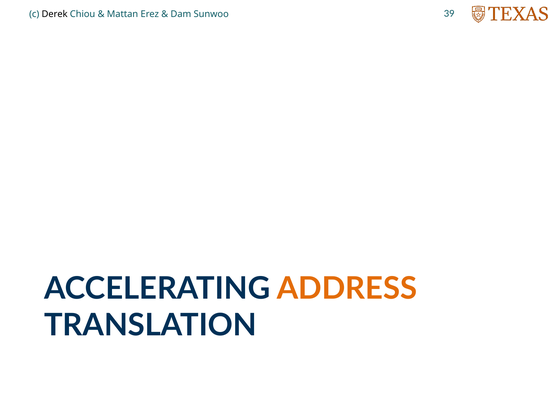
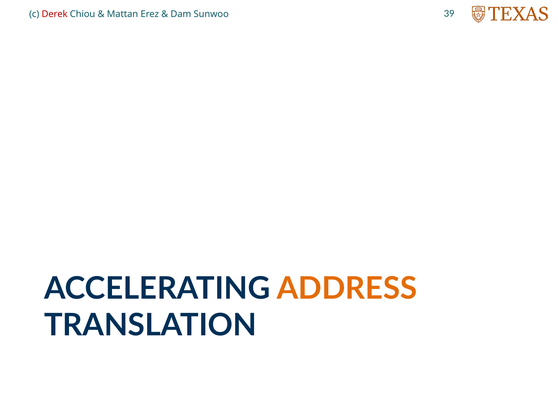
Derek colour: black -> red
